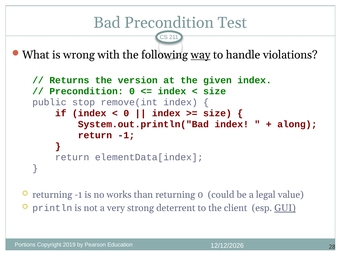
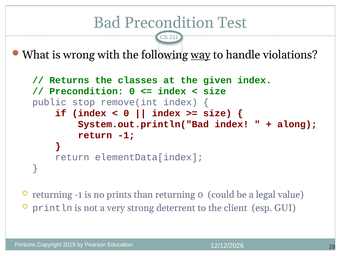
version: version -> classes
works: works -> prints
GUI underline: present -> none
